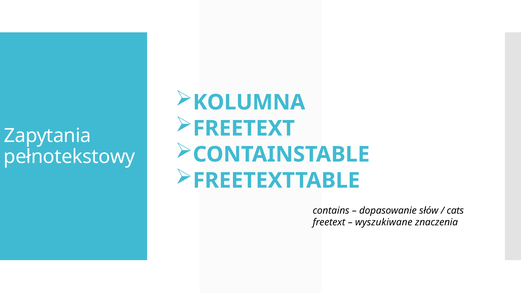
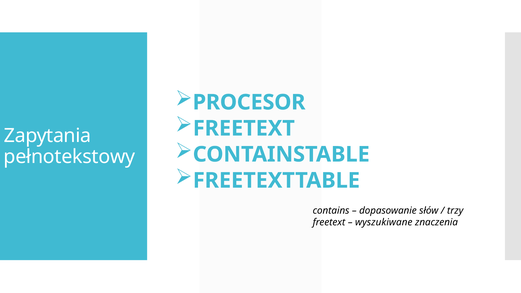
KOLUMNA: KOLUMNA -> PROCESOR
cats: cats -> trzy
